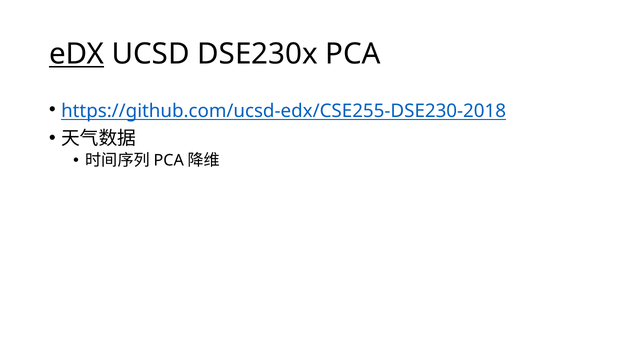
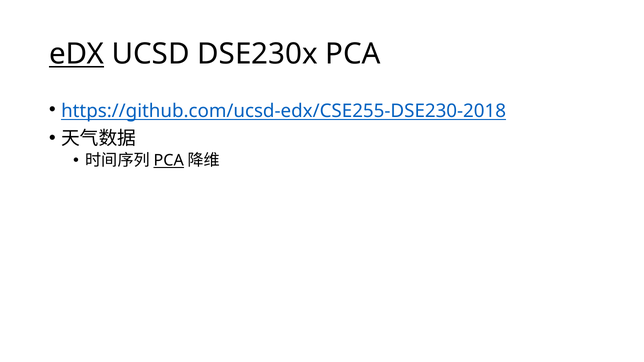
PCA at (169, 161) underline: none -> present
